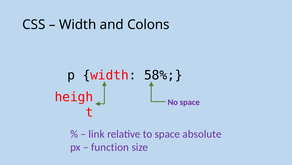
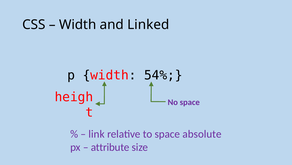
Colons: Colons -> Linked
58%: 58% -> 54%
function: function -> attribute
